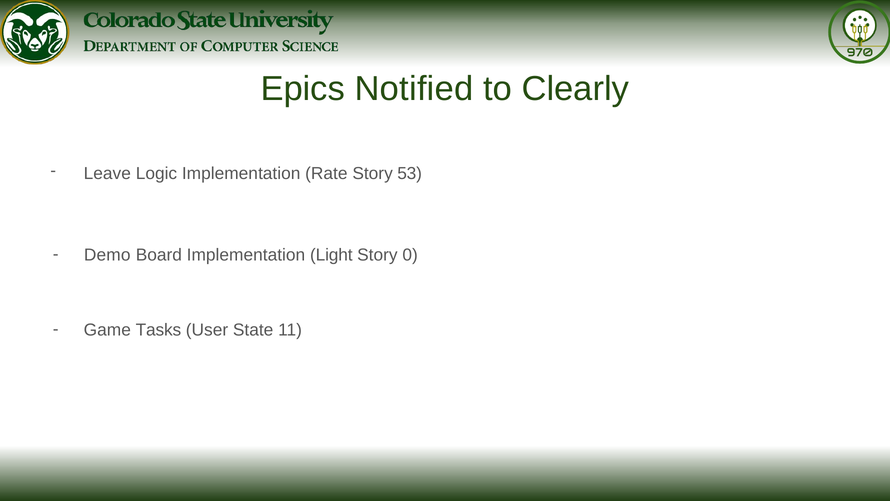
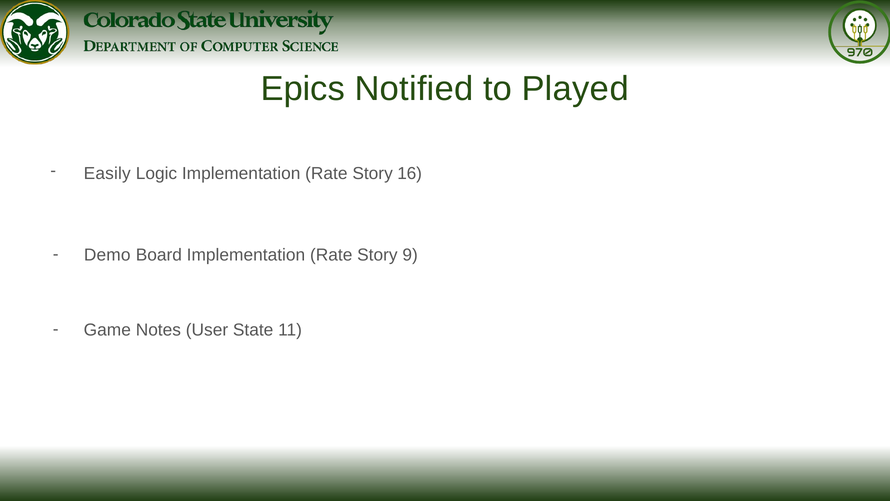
Clearly: Clearly -> Played
Leave: Leave -> Easily
53: 53 -> 16
Board Implementation Light: Light -> Rate
0: 0 -> 9
Tasks: Tasks -> Notes
